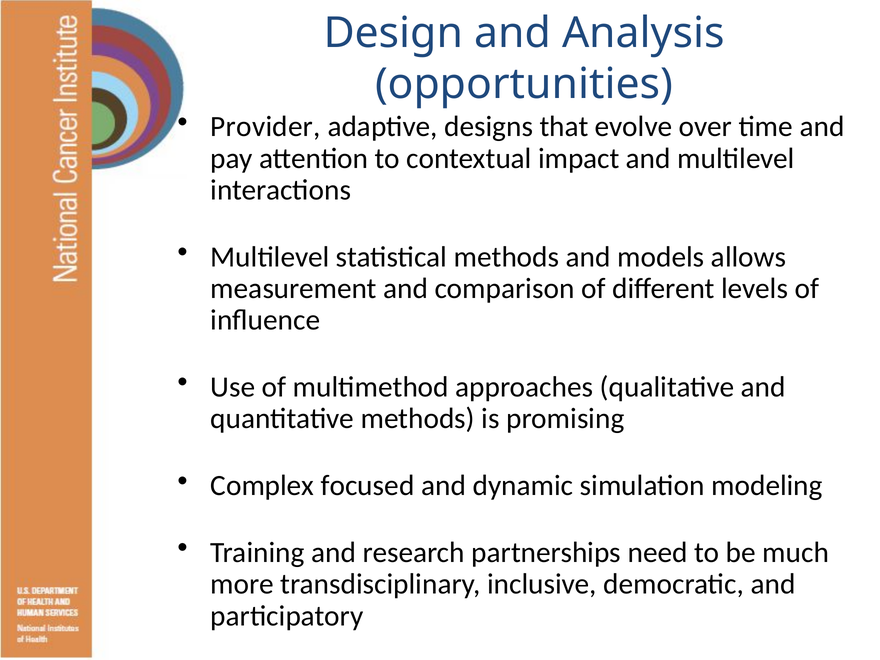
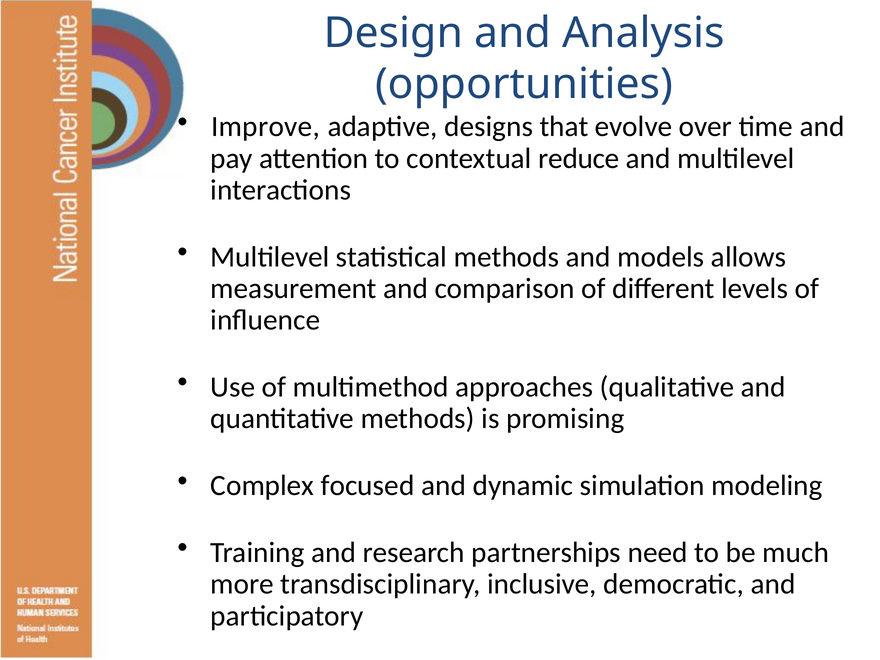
Provider: Provider -> Improve
impact: impact -> reduce
